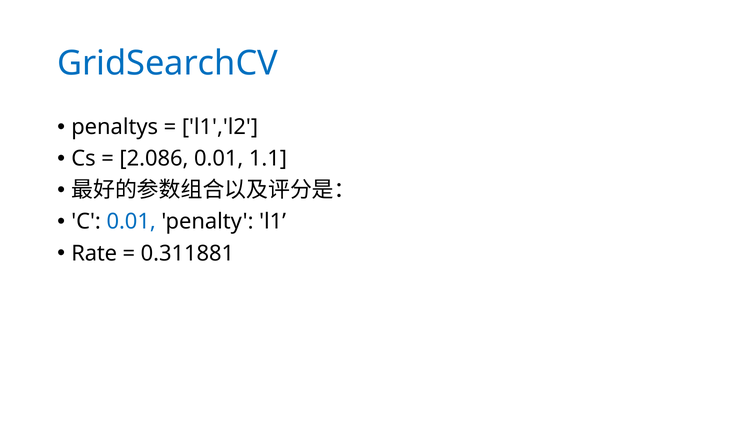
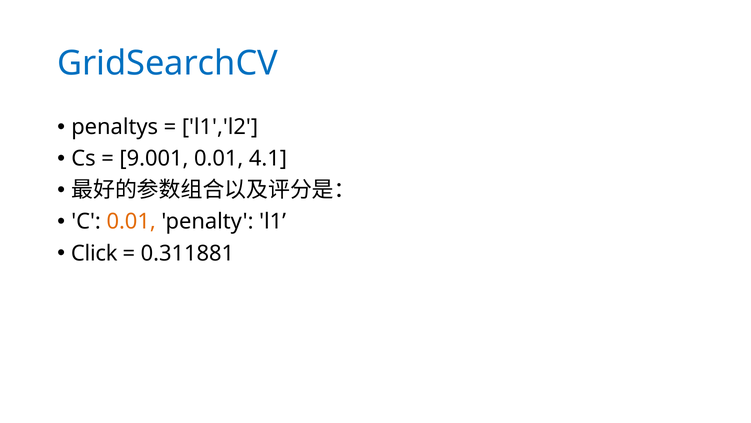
2.086: 2.086 -> 9.001
1.1: 1.1 -> 4.1
0.01 at (131, 221) colour: blue -> orange
Rate: Rate -> Click
